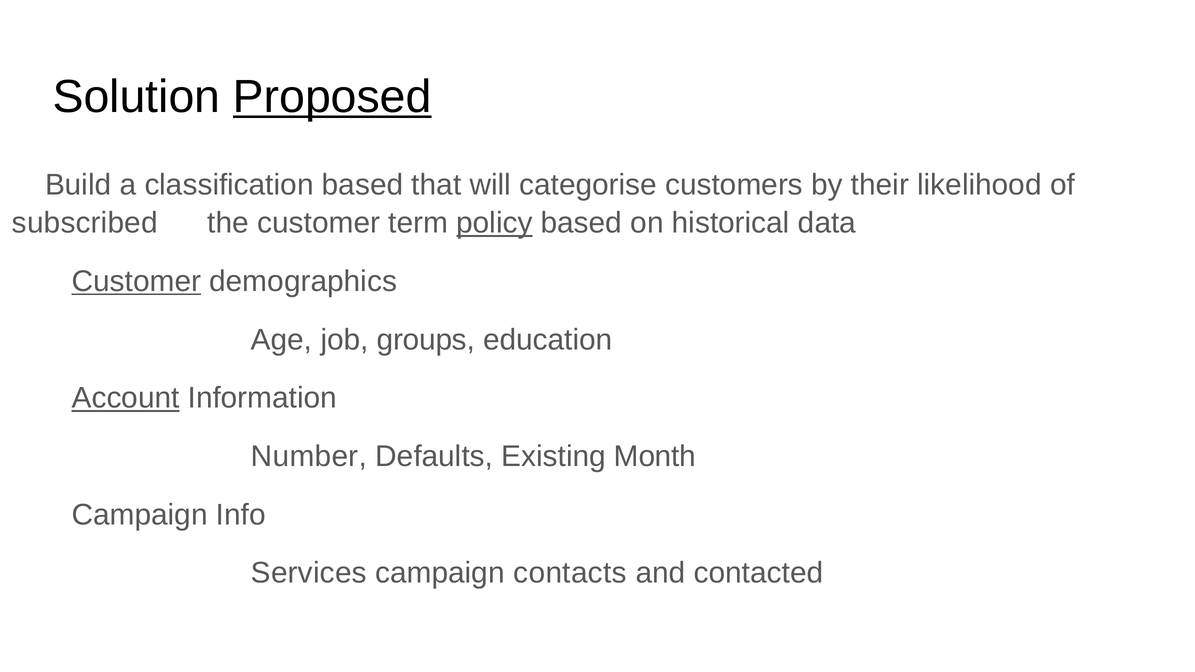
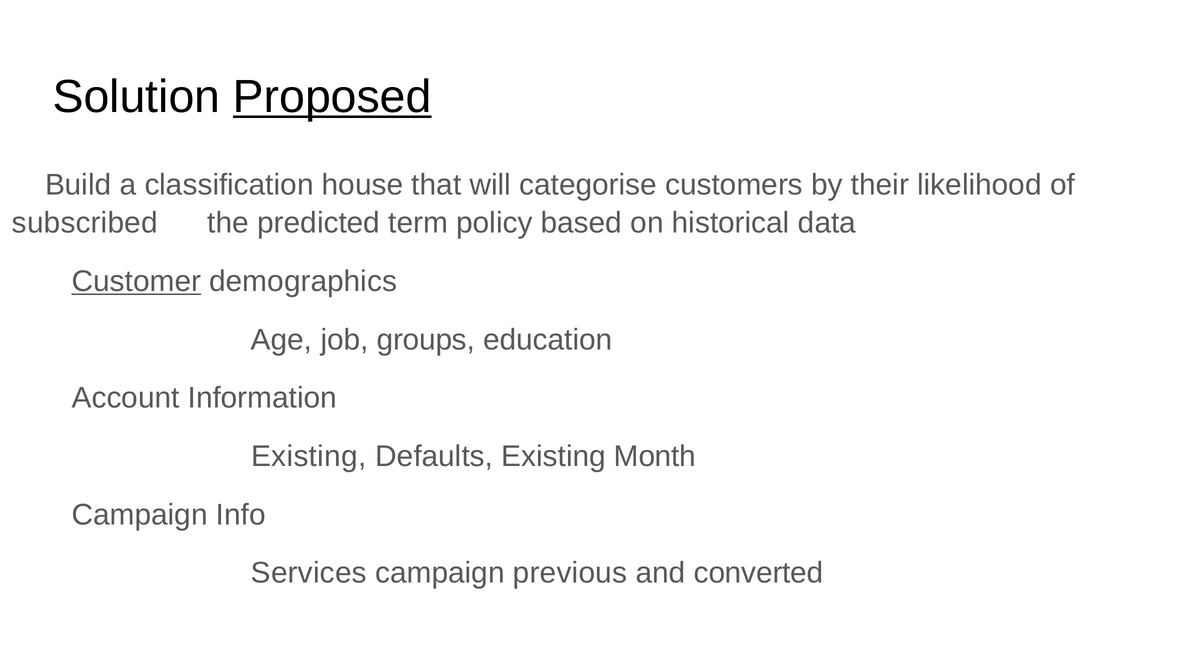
classification based: based -> house
the customer: customer -> predicted
policy underline: present -> none
Account underline: present -> none
Number at (309, 457): Number -> Existing
contacts: contacts -> previous
contacted: contacted -> converted
